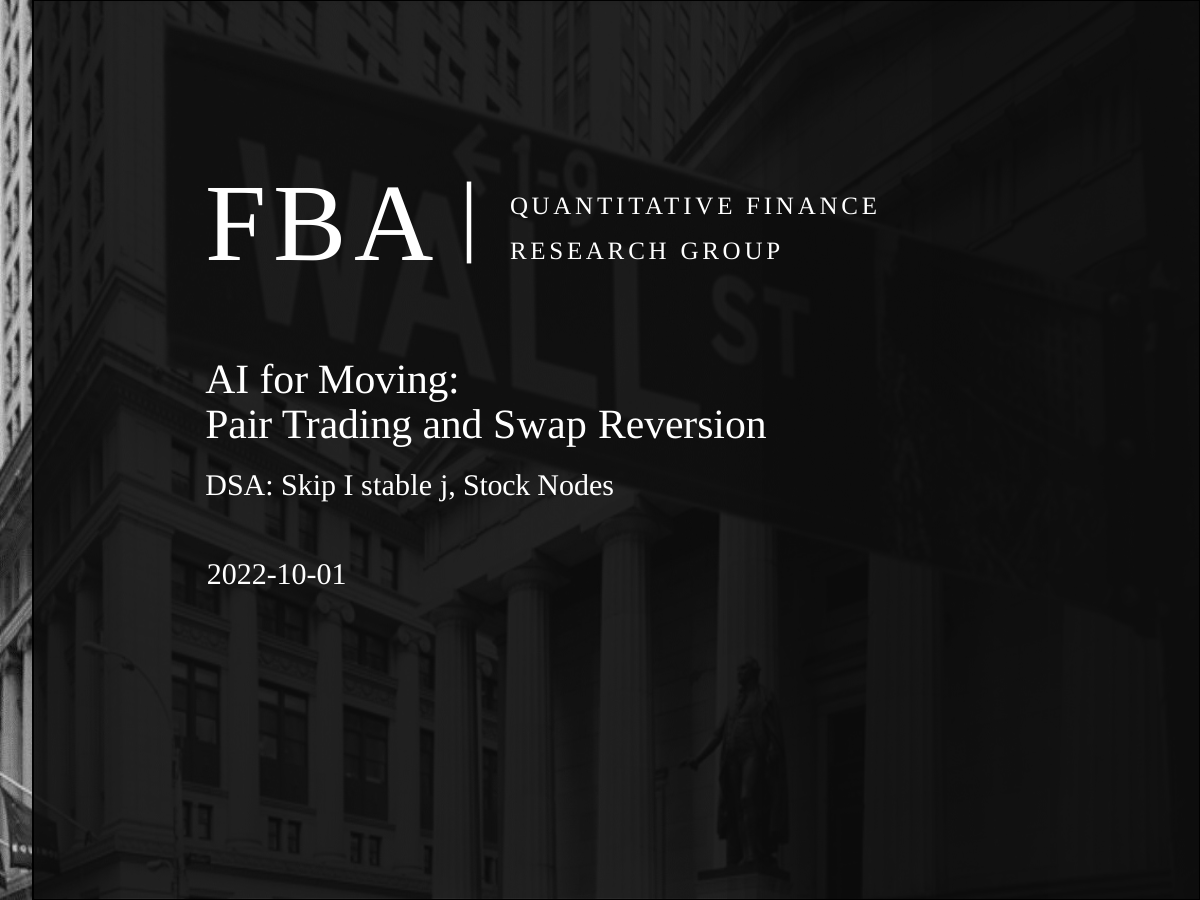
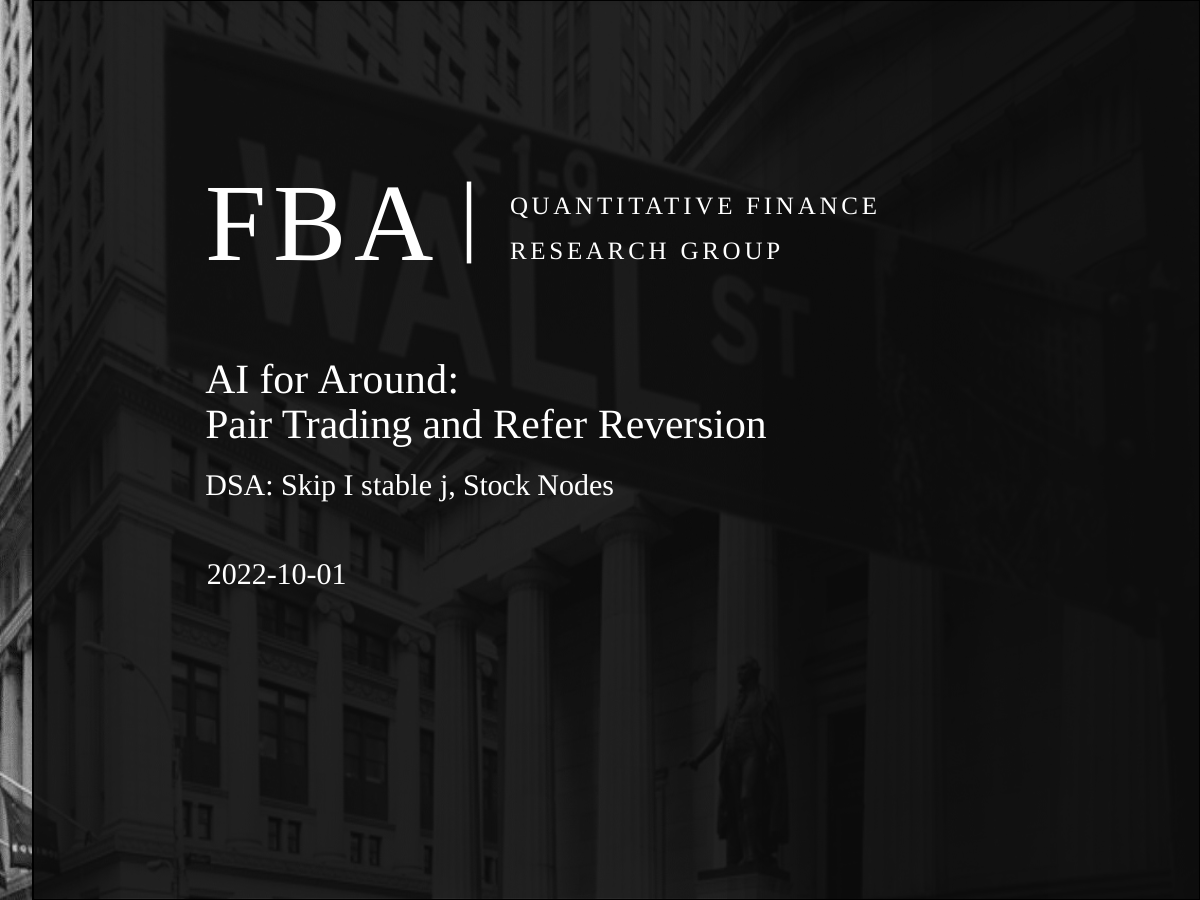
Moving: Moving -> Around
Swap: Swap -> Refer
